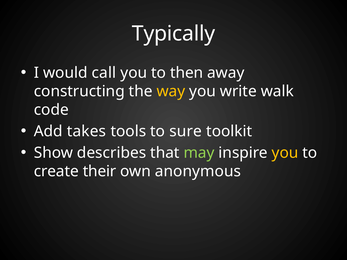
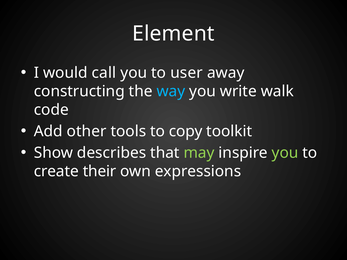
Typically: Typically -> Element
then: then -> user
way colour: yellow -> light blue
takes: takes -> other
sure: sure -> copy
you at (285, 153) colour: yellow -> light green
anonymous: anonymous -> expressions
